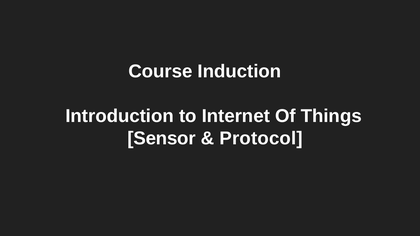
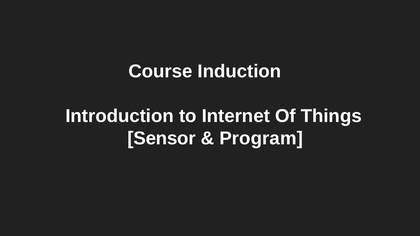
Protocol: Protocol -> Program
